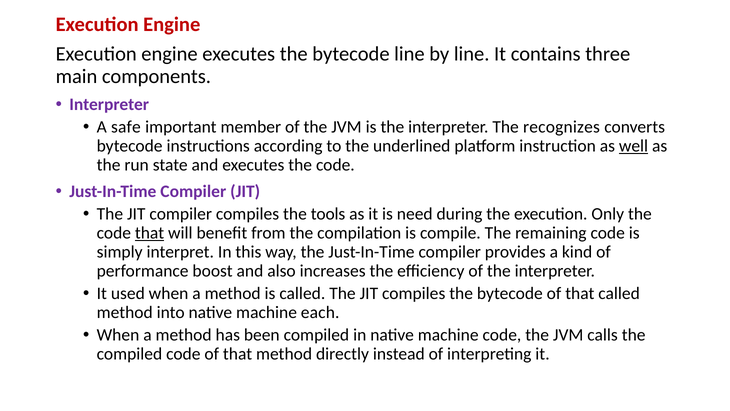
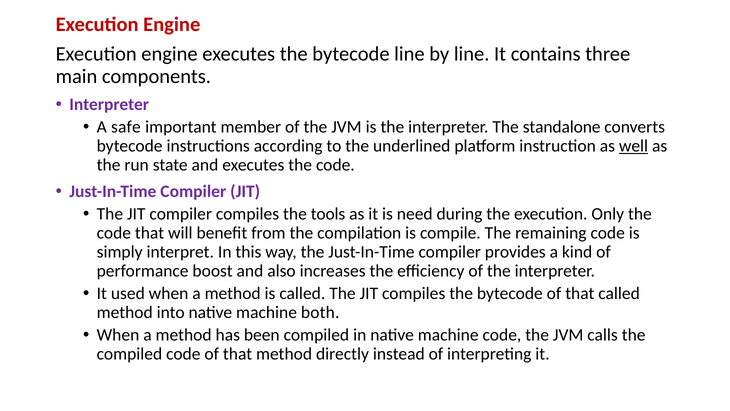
recognizes: recognizes -> standalone
that at (150, 233) underline: present -> none
each: each -> both
